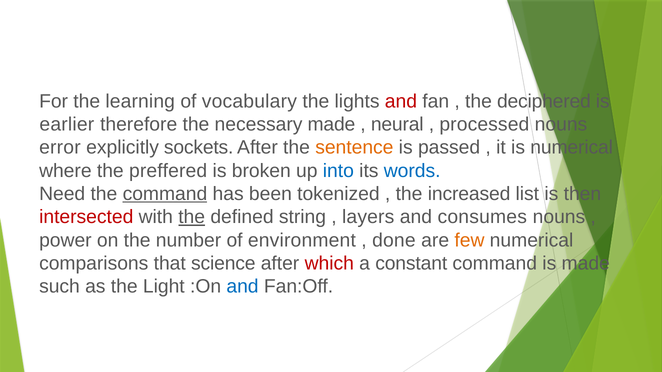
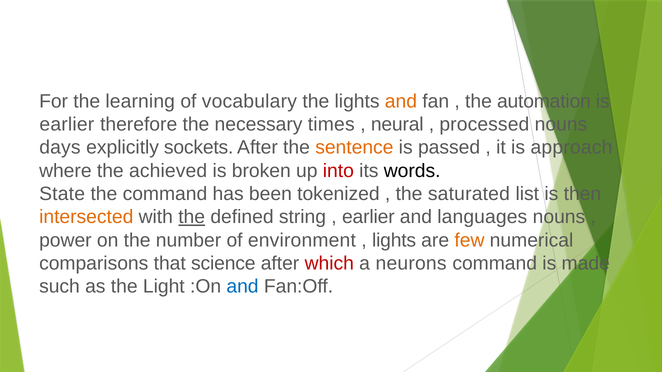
and at (401, 101) colour: red -> orange
deciphered: deciphered -> automation
necessary made: made -> times
error: error -> days
is numerical: numerical -> approach
preffered: preffered -> achieved
into colour: blue -> red
words colour: blue -> black
Need: Need -> State
command at (165, 194) underline: present -> none
increased: increased -> saturated
intersected colour: red -> orange
layers at (368, 217): layers -> earlier
consumes: consumes -> languages
done at (394, 240): done -> lights
constant: constant -> neurons
